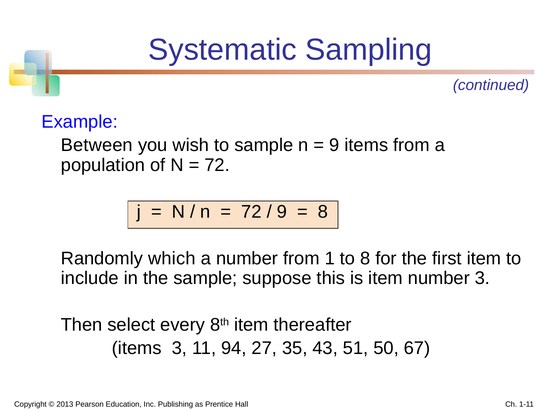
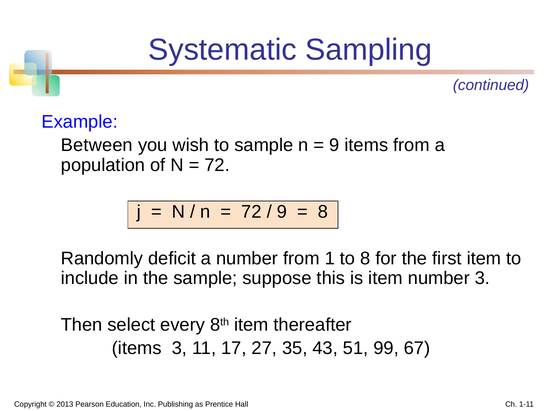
which: which -> deficit
94: 94 -> 17
50: 50 -> 99
